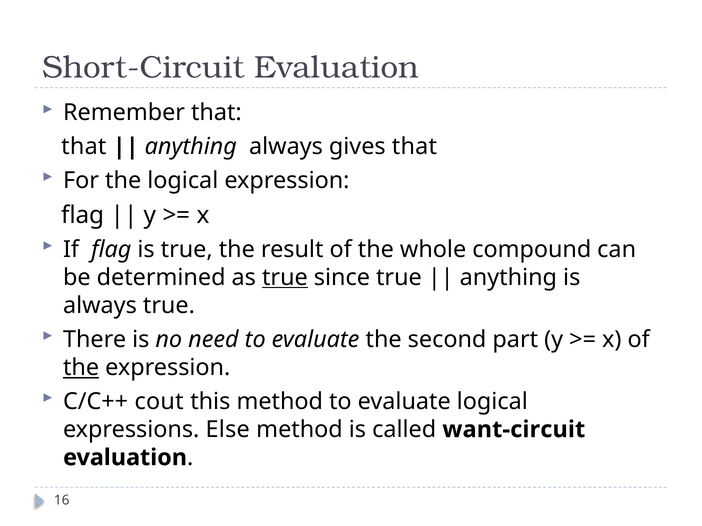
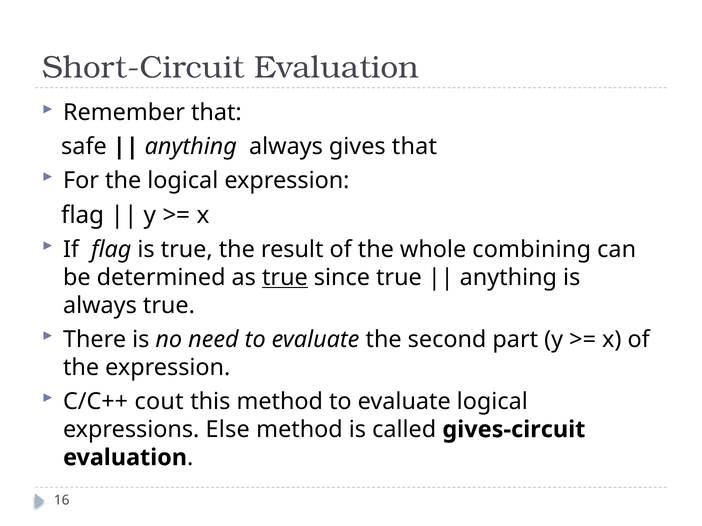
that at (84, 147): that -> safe
compound: compound -> combining
the at (81, 368) underline: present -> none
want-circuit: want-circuit -> gives-circuit
